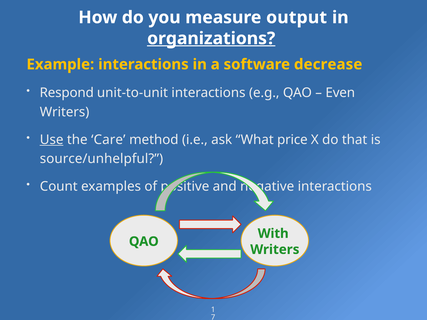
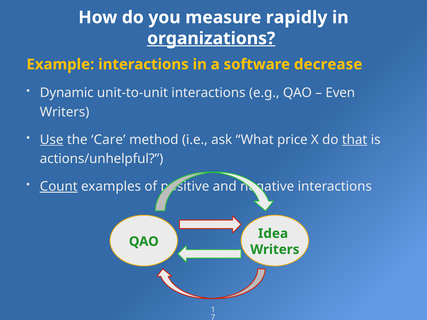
output: output -> rapidly
Respond: Respond -> Dynamic
that underline: none -> present
source/unhelpful: source/unhelpful -> actions/unhelpful
Count underline: none -> present
With: With -> Idea
